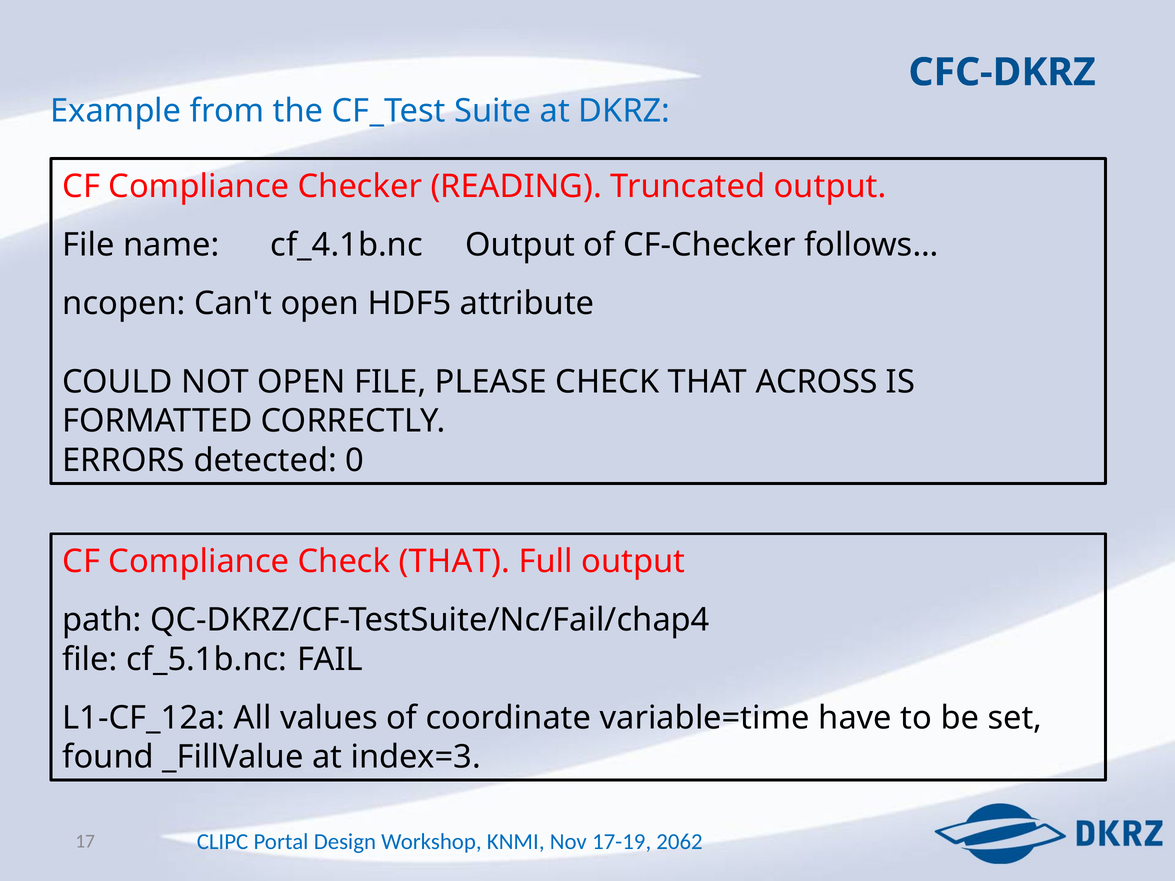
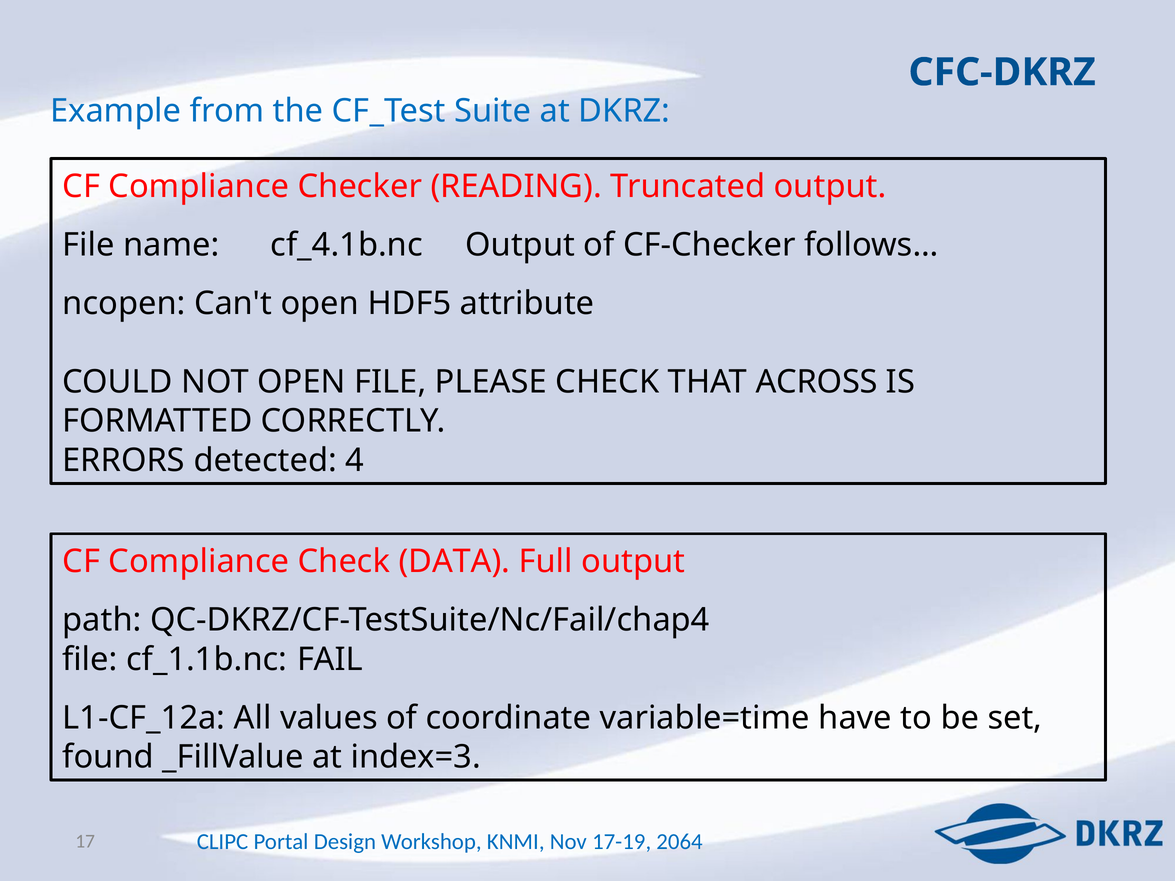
0: 0 -> 4
Compliance Check THAT: THAT -> DATA
cf_5.1b.nc: cf_5.1b.nc -> cf_1.1b.nc
2062: 2062 -> 2064
